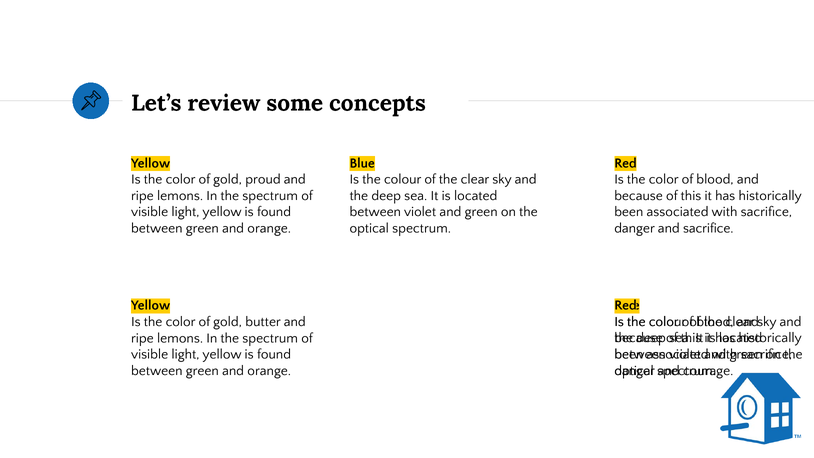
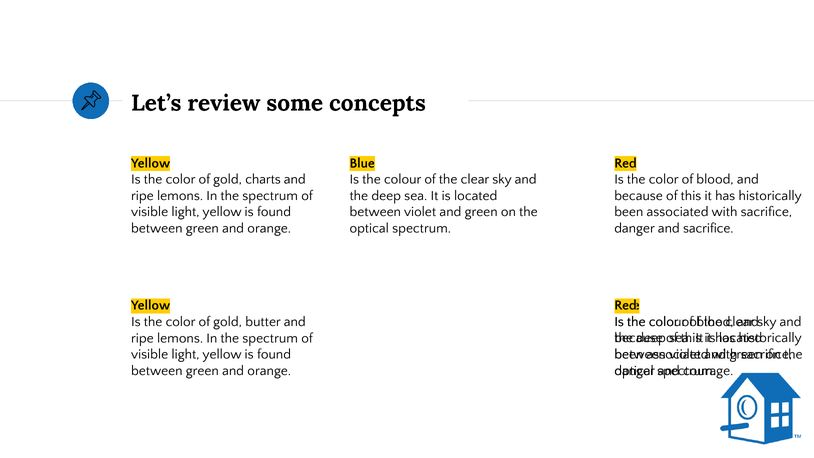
proud: proud -> charts
